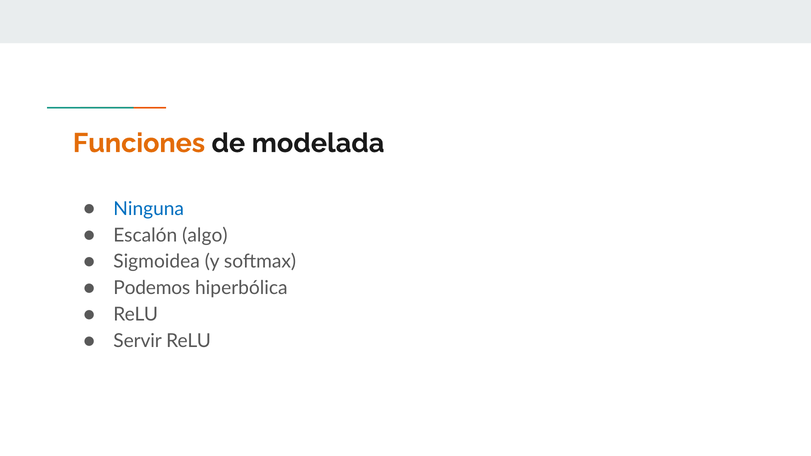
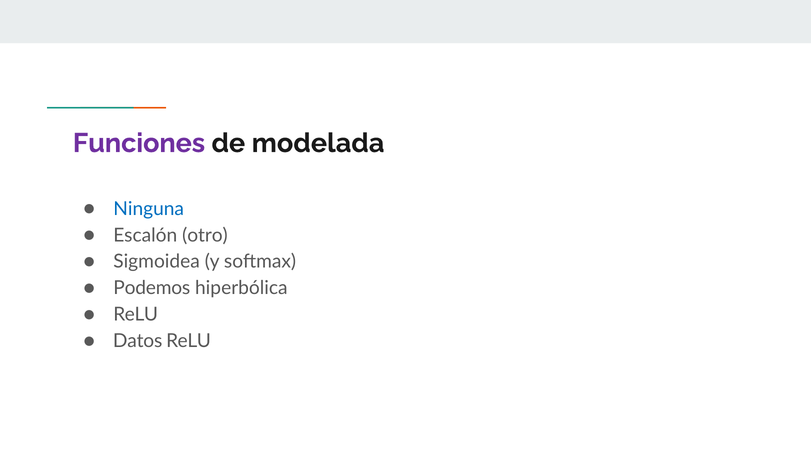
Funciones colour: orange -> purple
algo: algo -> otro
Servir: Servir -> Datos
